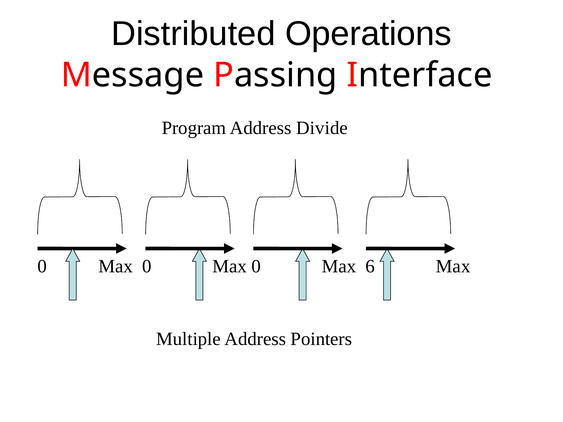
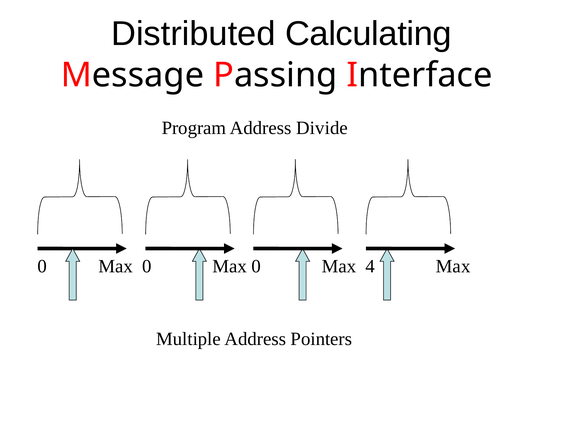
Operations: Operations -> Calculating
6: 6 -> 4
